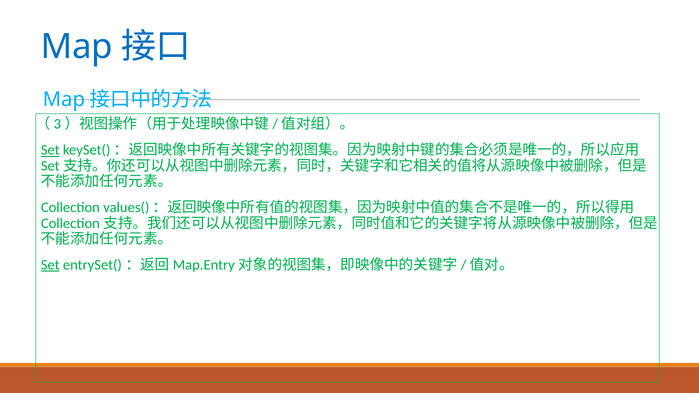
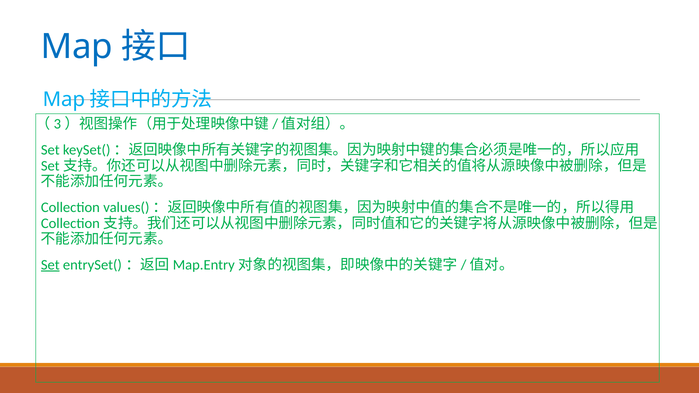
Set at (50, 150) underline: present -> none
